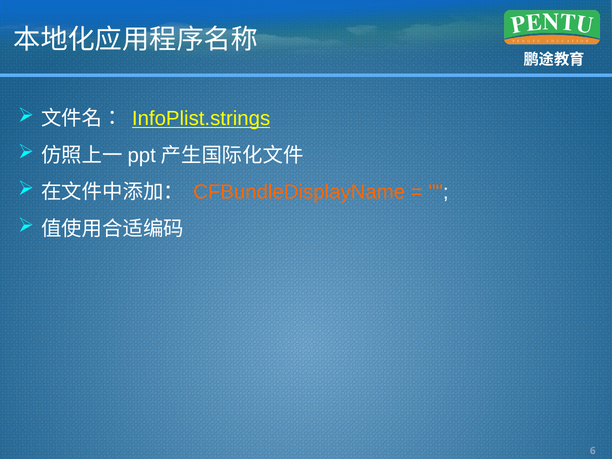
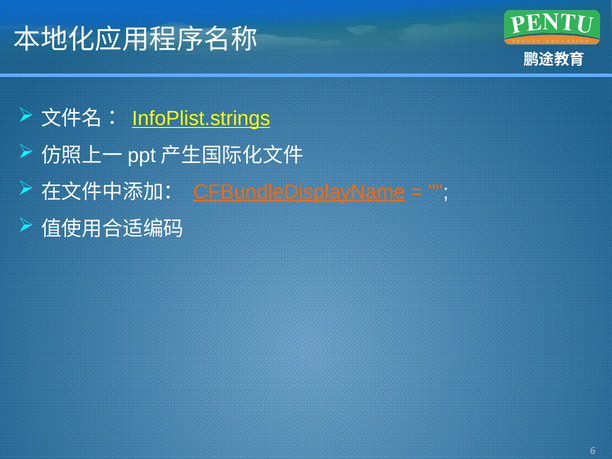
CFBundleDisplayName underline: none -> present
